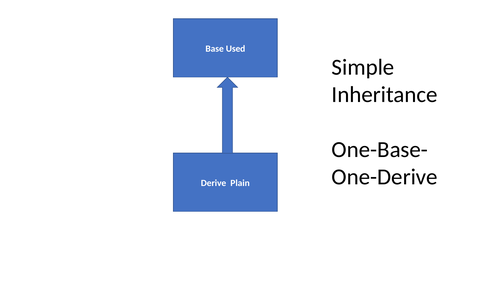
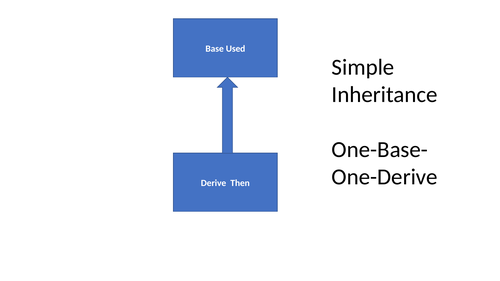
Plain: Plain -> Then
